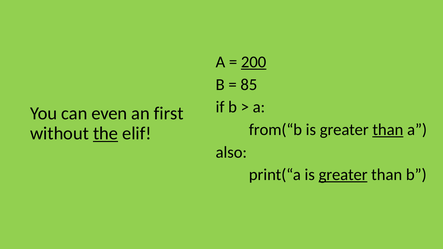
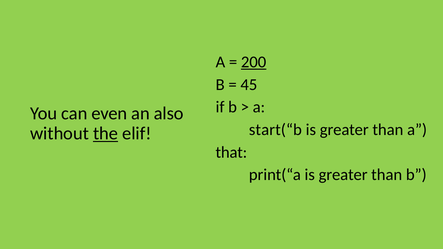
85: 85 -> 45
first: first -> also
from(“b: from(“b -> start(“b
than at (388, 130) underline: present -> none
also: also -> that
greater at (343, 175) underline: present -> none
